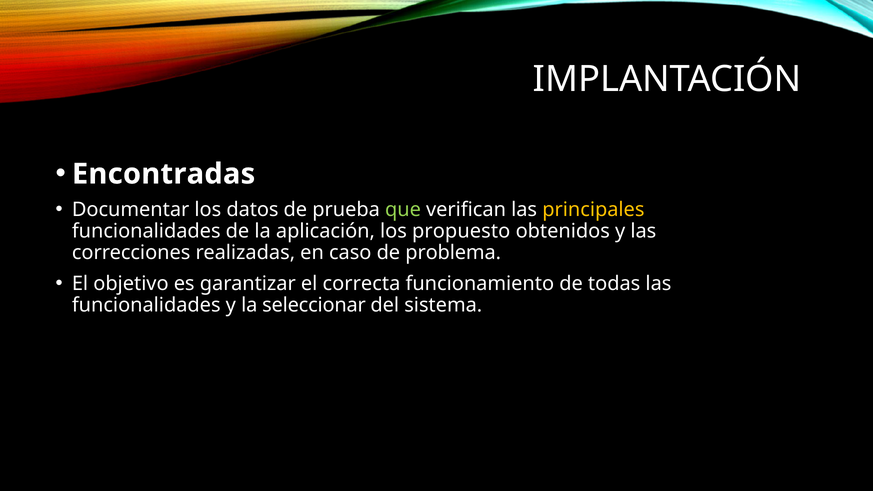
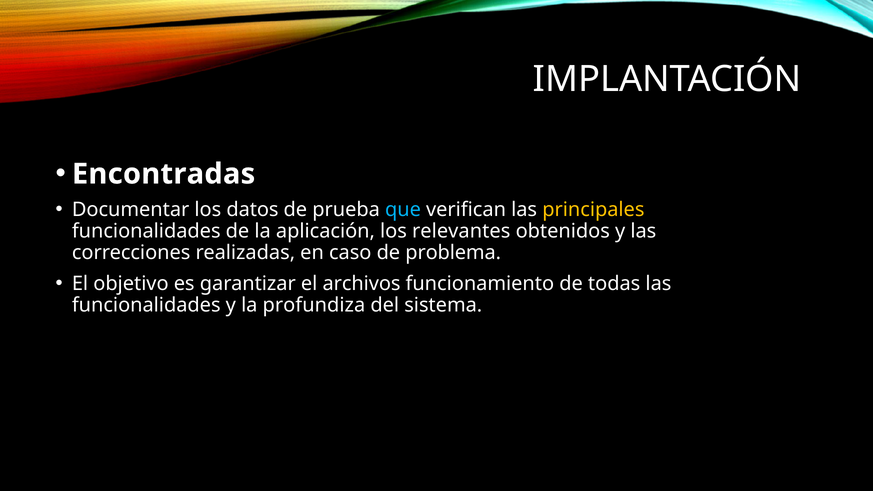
que colour: light green -> light blue
propuesto: propuesto -> relevantes
correcta: correcta -> archivos
seleccionar: seleccionar -> profundiza
